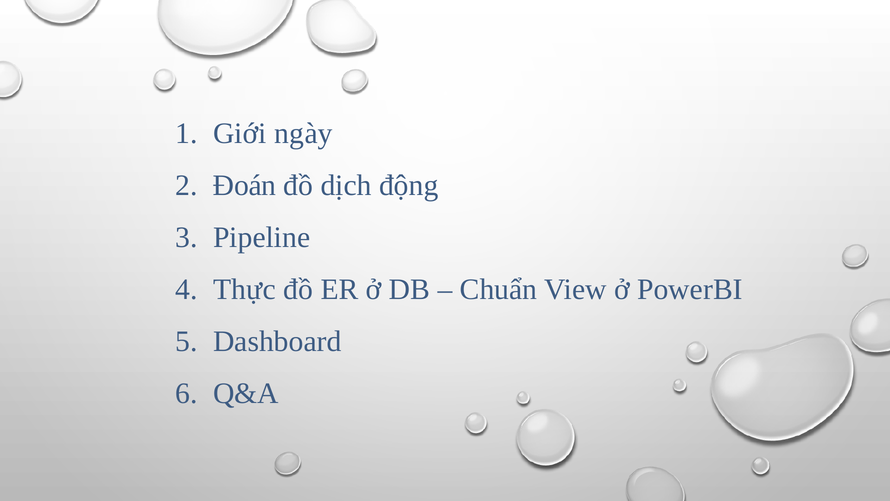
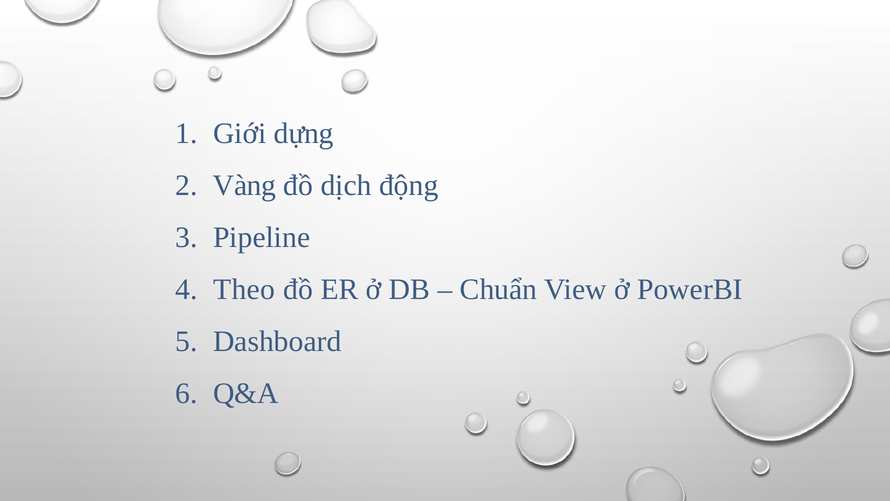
ngày: ngày -> dựng
Đoán: Đoán -> Vàng
Thực: Thực -> Theo
